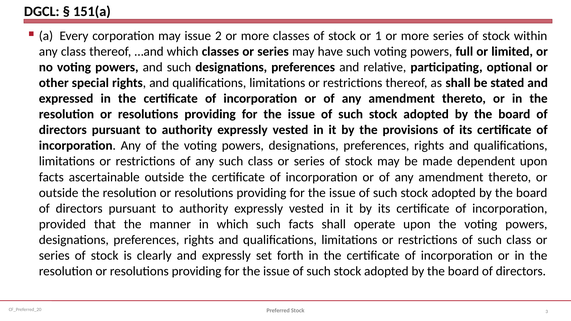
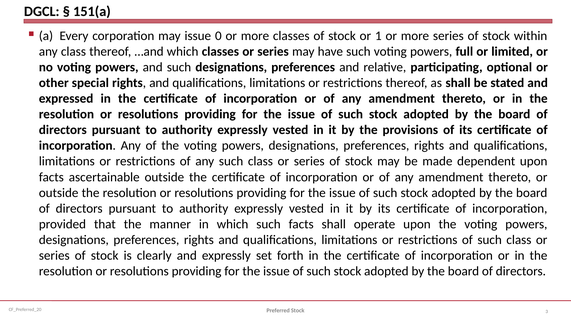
2: 2 -> 0
